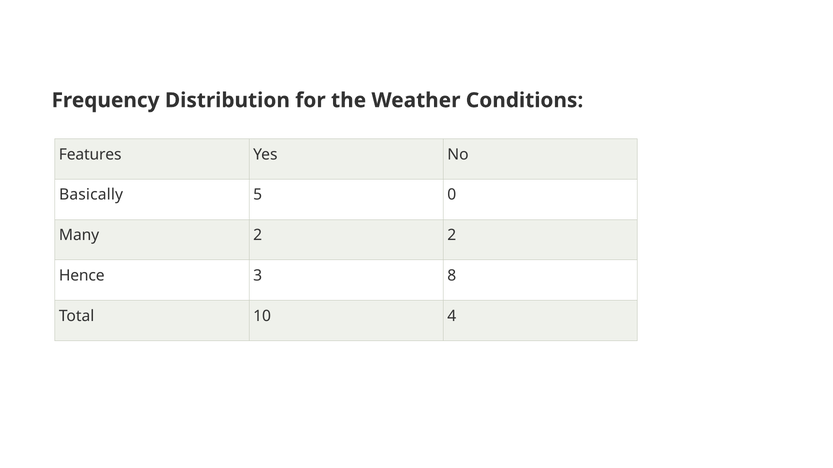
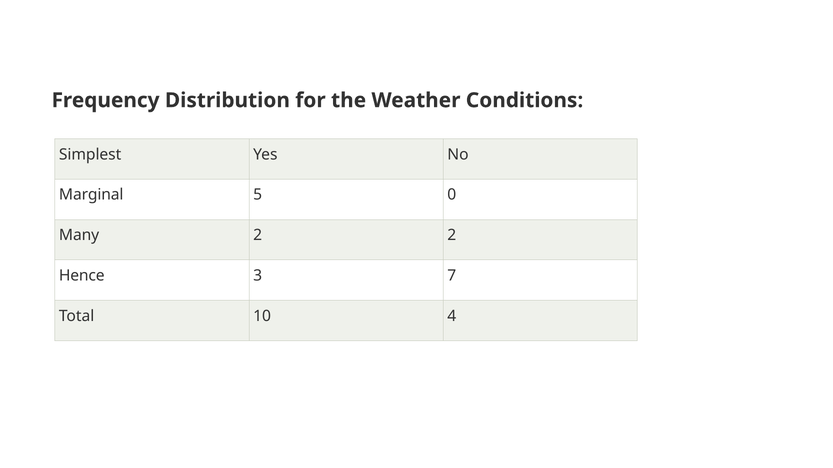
Features: Features -> Simplest
Basically: Basically -> Marginal
8: 8 -> 7
